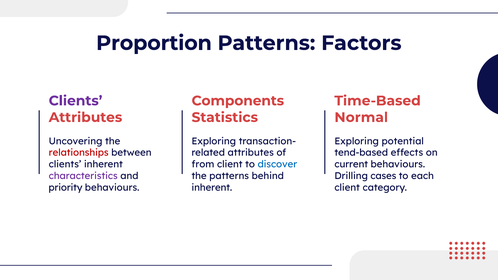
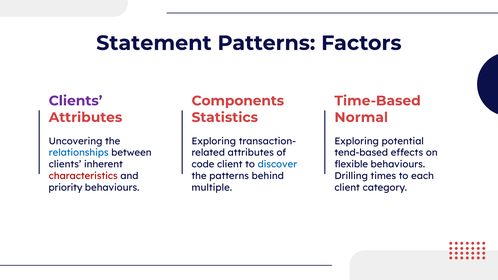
Proportion: Proportion -> Statement
relationships colour: red -> blue
from: from -> code
current: current -> flexible
characteristics colour: purple -> red
cases: cases -> times
inherent at (212, 188): inherent -> multiple
